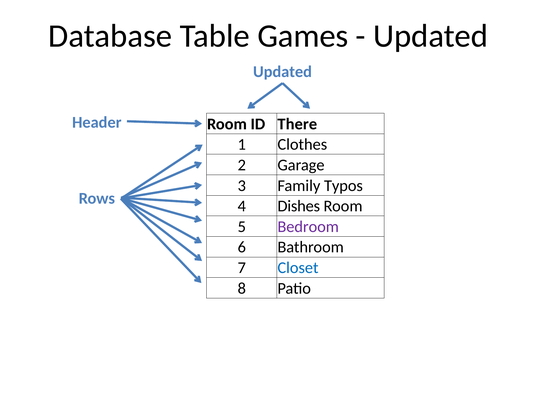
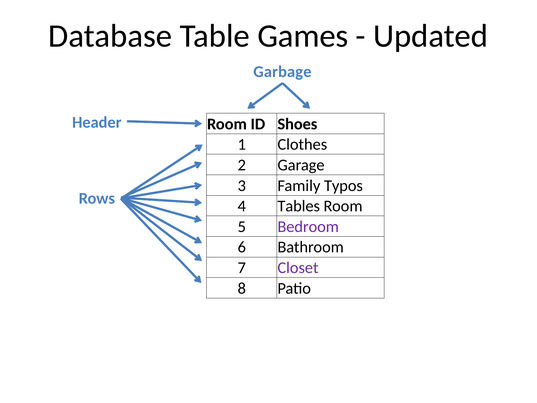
Updated at (282, 72): Updated -> Garbage
There: There -> Shoes
Dishes: Dishes -> Tables
Closet colour: blue -> purple
